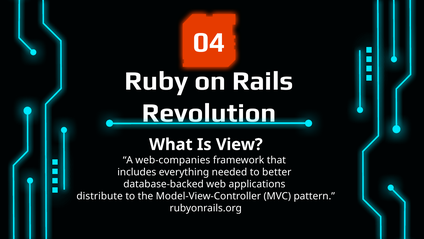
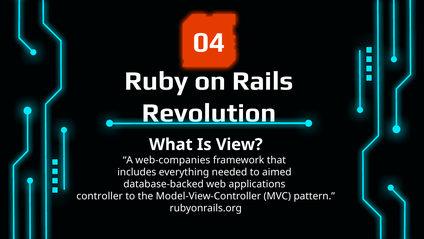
better: better -> aimed
distribute: distribute -> controller
